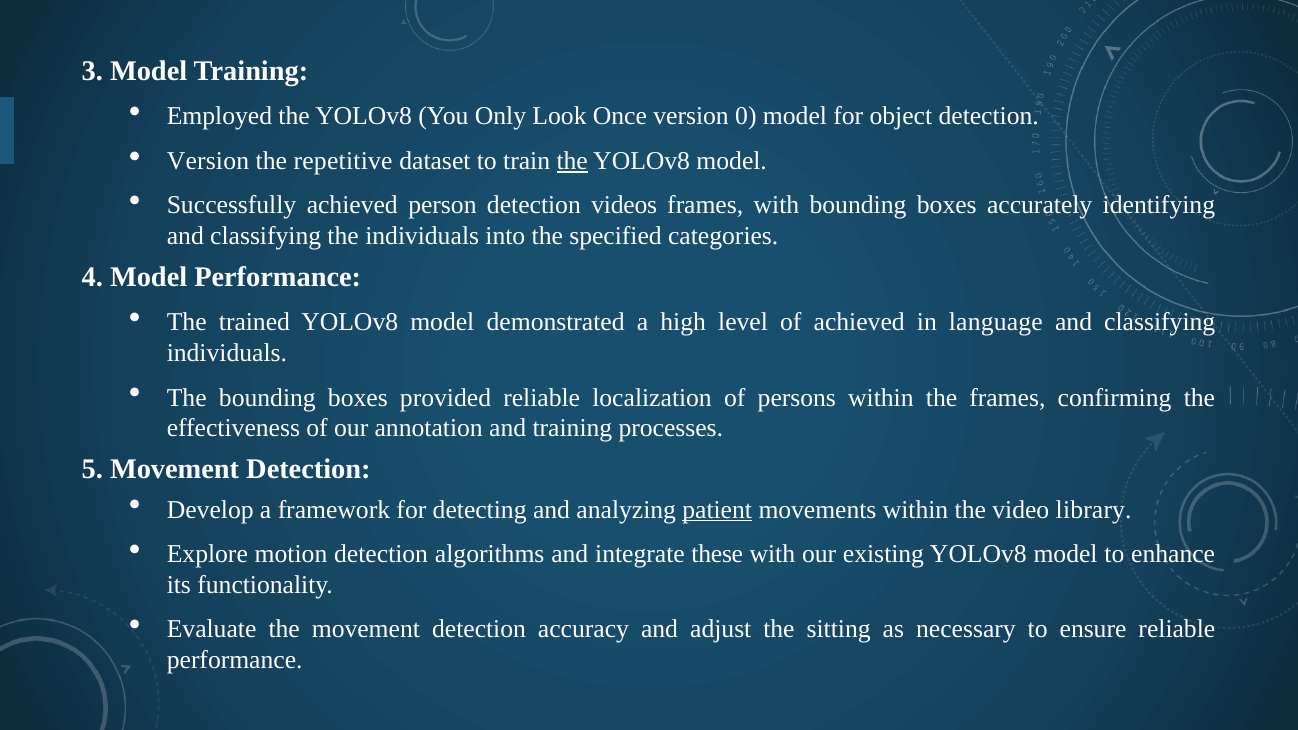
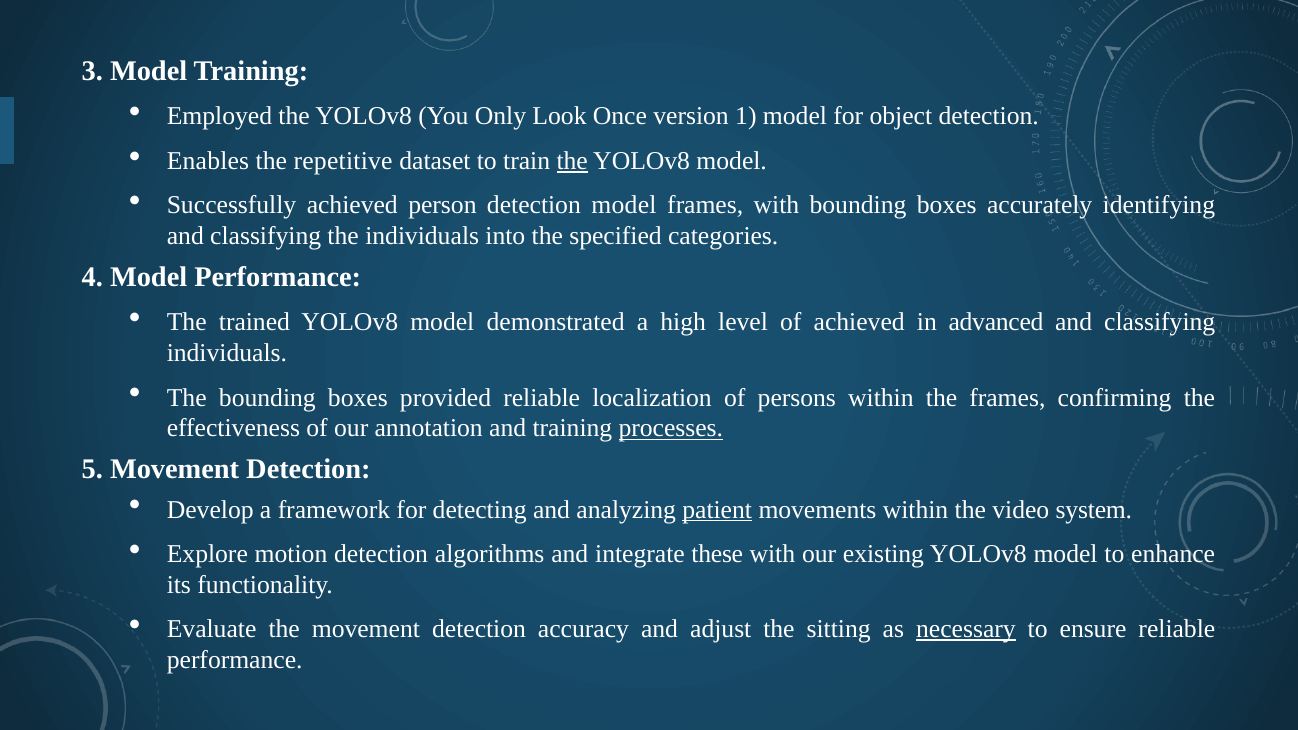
0: 0 -> 1
Version at (208, 161): Version -> Enables
detection videos: videos -> model
language: language -> advanced
processes underline: none -> present
library: library -> system
necessary underline: none -> present
